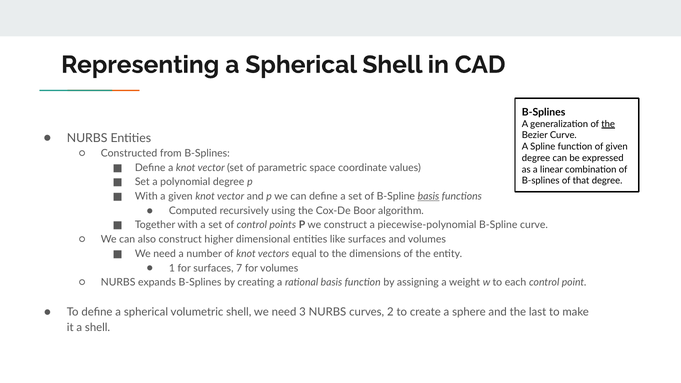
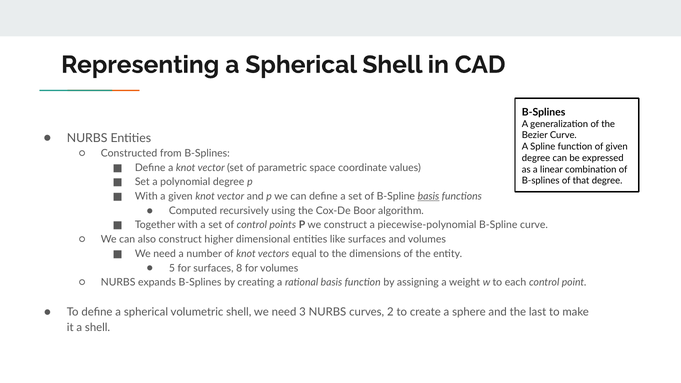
the at (608, 124) underline: present -> none
1: 1 -> 5
7: 7 -> 8
